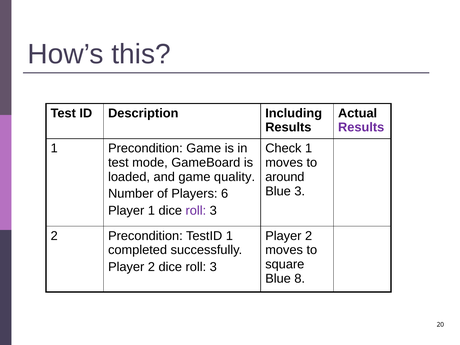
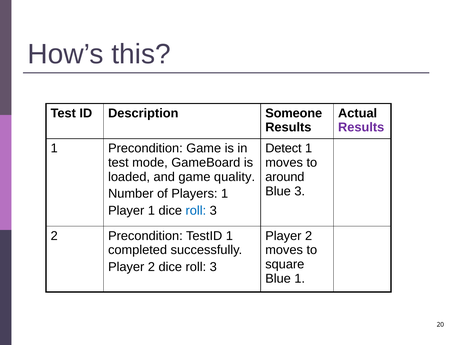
Including: Including -> Someone
Check: Check -> Detect
Players 6: 6 -> 1
roll at (196, 211) colour: purple -> blue
Blue 8: 8 -> 1
